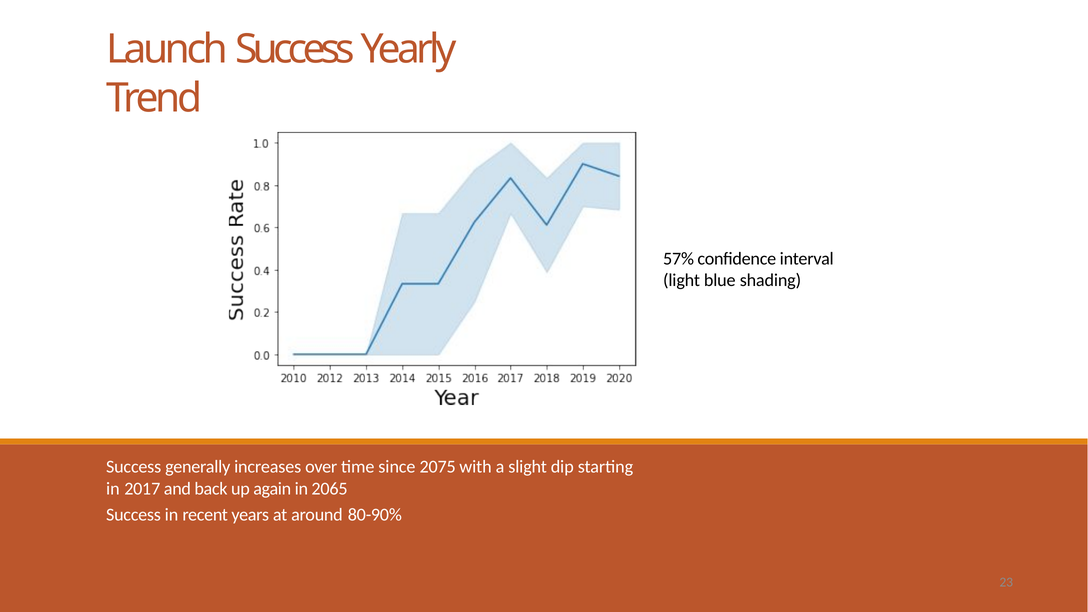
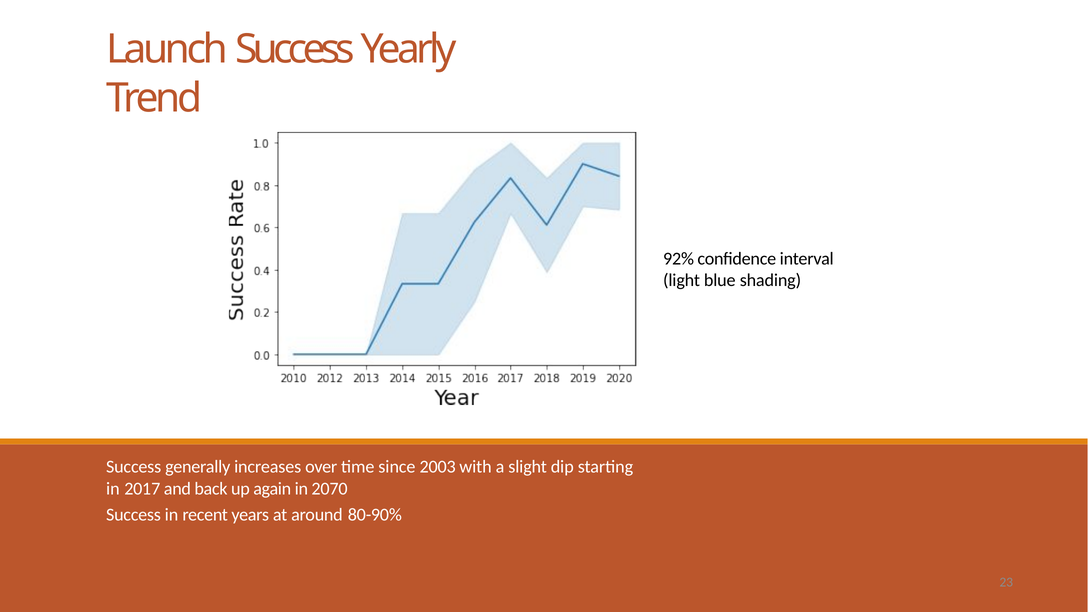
57%: 57% -> 92%
2075: 2075 -> 2003
2065: 2065 -> 2070
